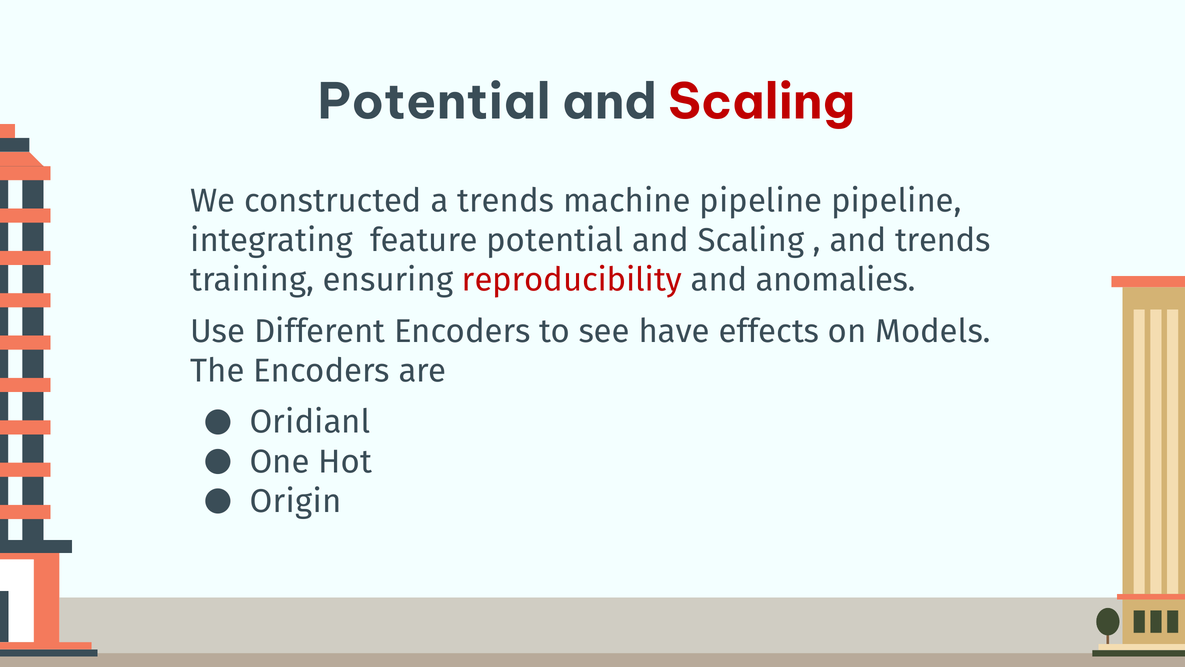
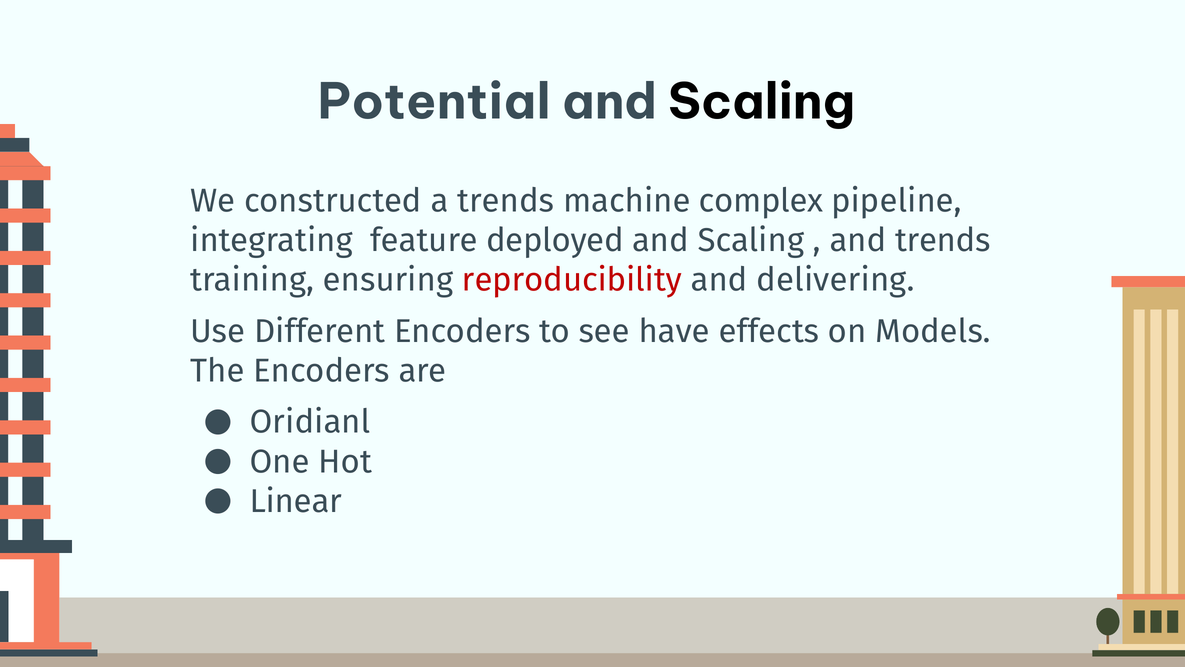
Scaling at (762, 103) colour: red -> black
machine pipeline: pipeline -> complex
feature potential: potential -> deployed
anomalies: anomalies -> delivering
Origin: Origin -> Linear
